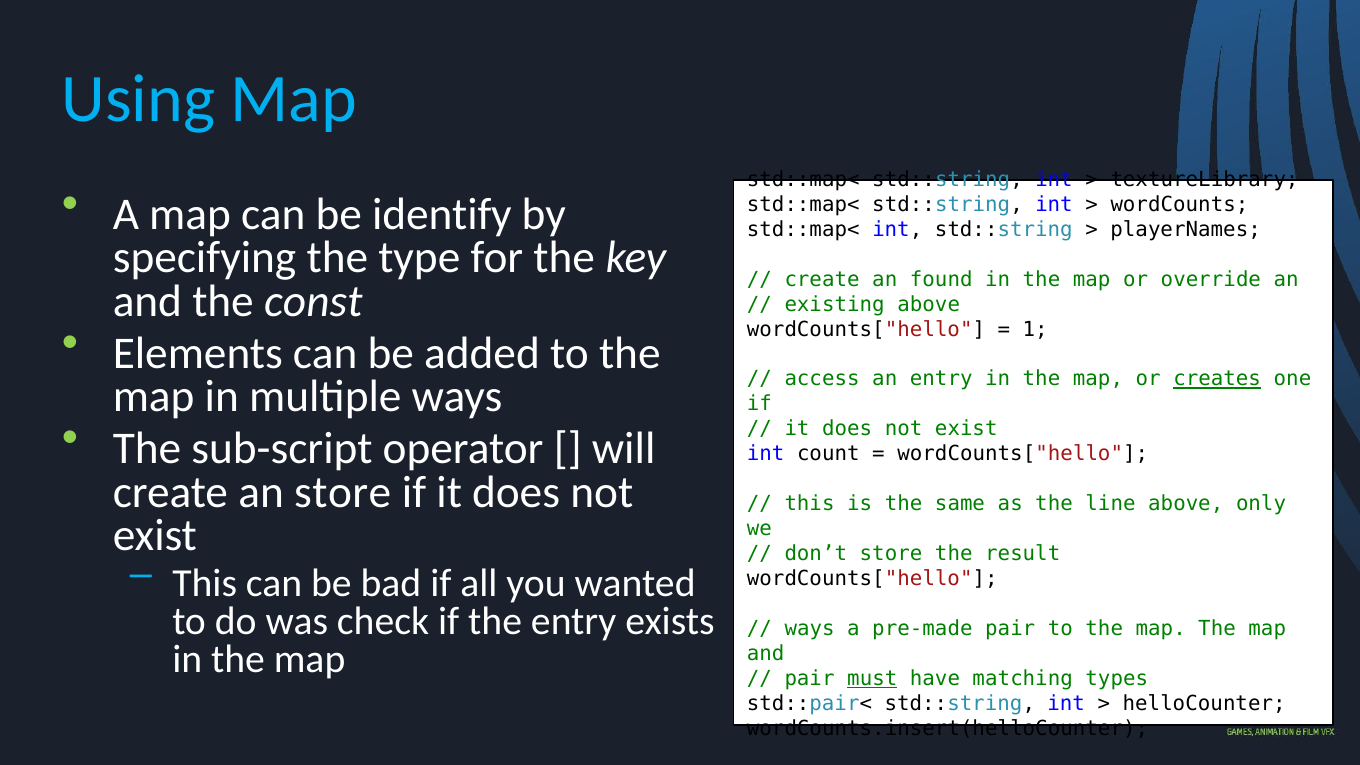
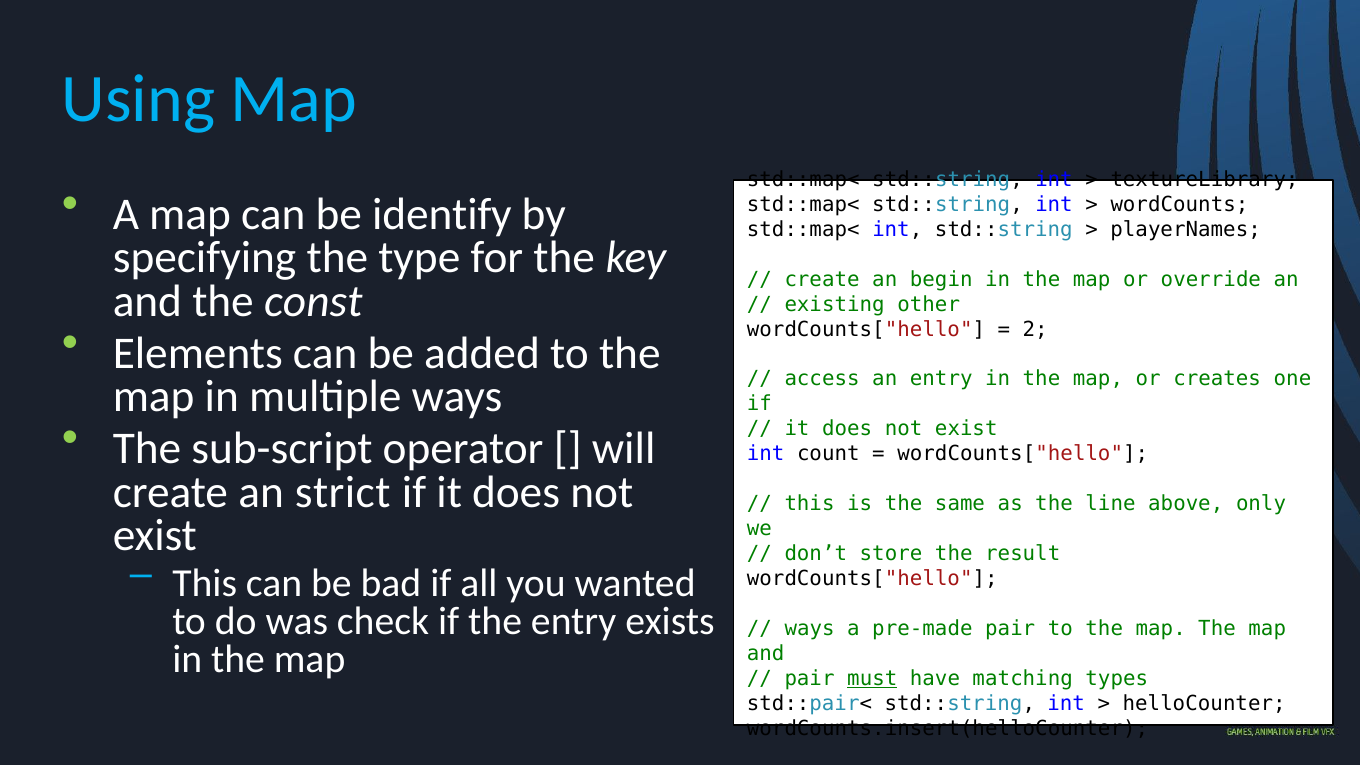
found: found -> begin
existing above: above -> other
1: 1 -> 2
creates underline: present -> none
an store: store -> strict
